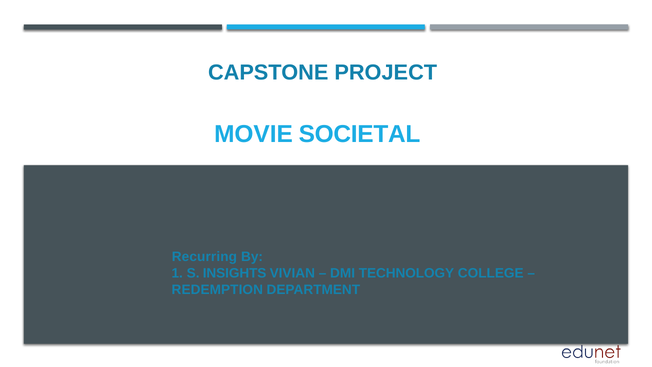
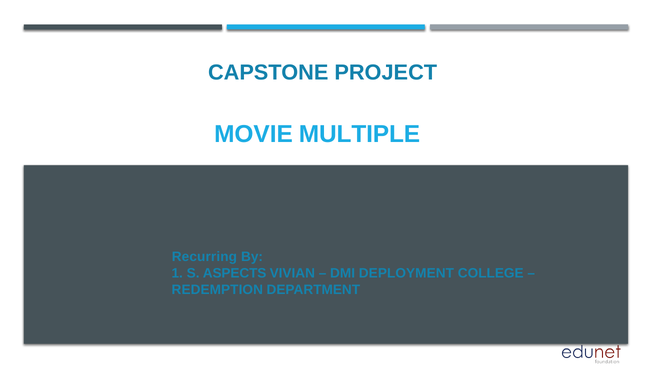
SOCIETAL: SOCIETAL -> MULTIPLE
INSIGHTS: INSIGHTS -> ASPECTS
TECHNOLOGY: TECHNOLOGY -> DEPLOYMENT
